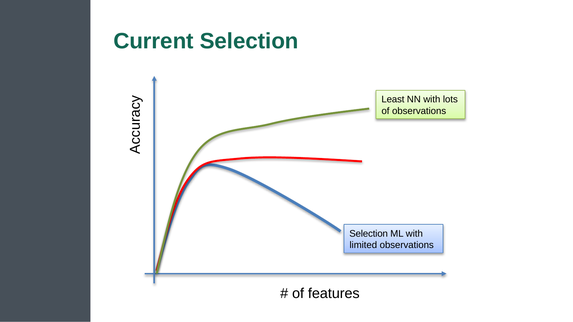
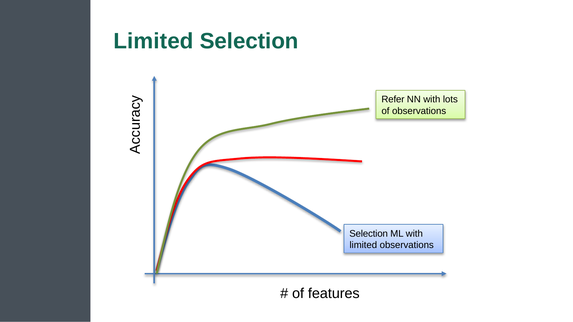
Current at (154, 41): Current -> Limited
Least: Least -> Refer
